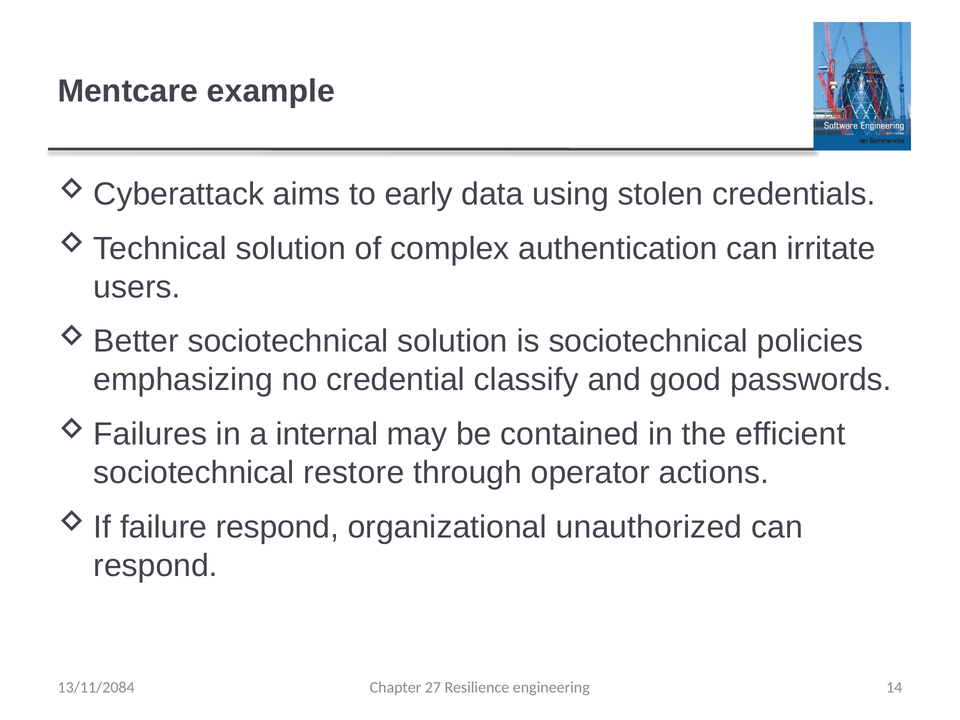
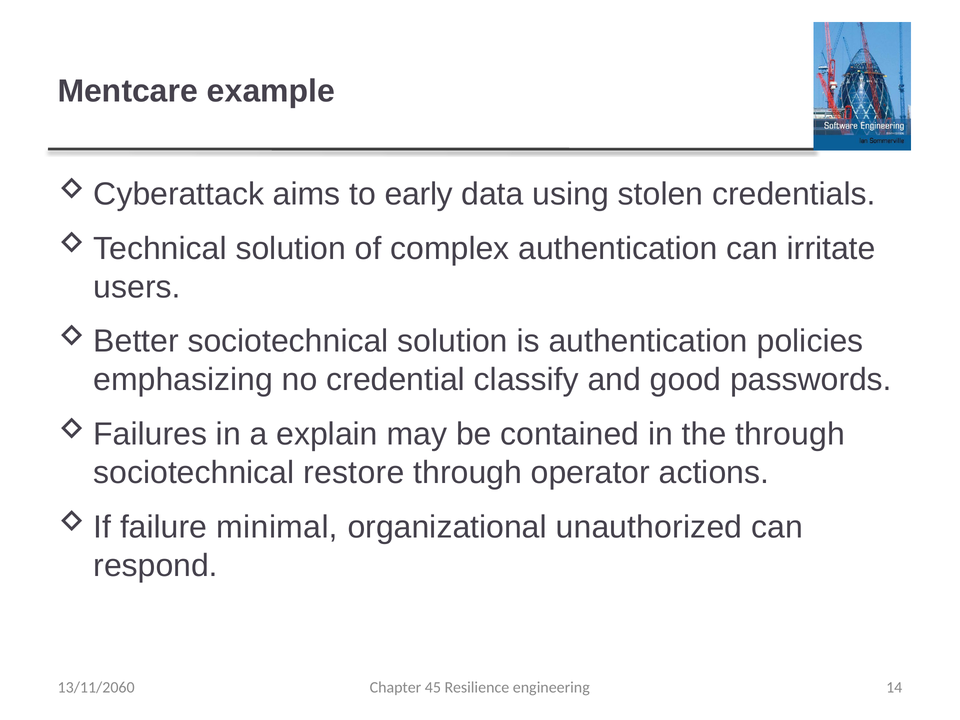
is sociotechnical: sociotechnical -> authentication
internal: internal -> explain
the efficient: efficient -> through
failure respond: respond -> minimal
27: 27 -> 45
13/11/2084: 13/11/2084 -> 13/11/2060
